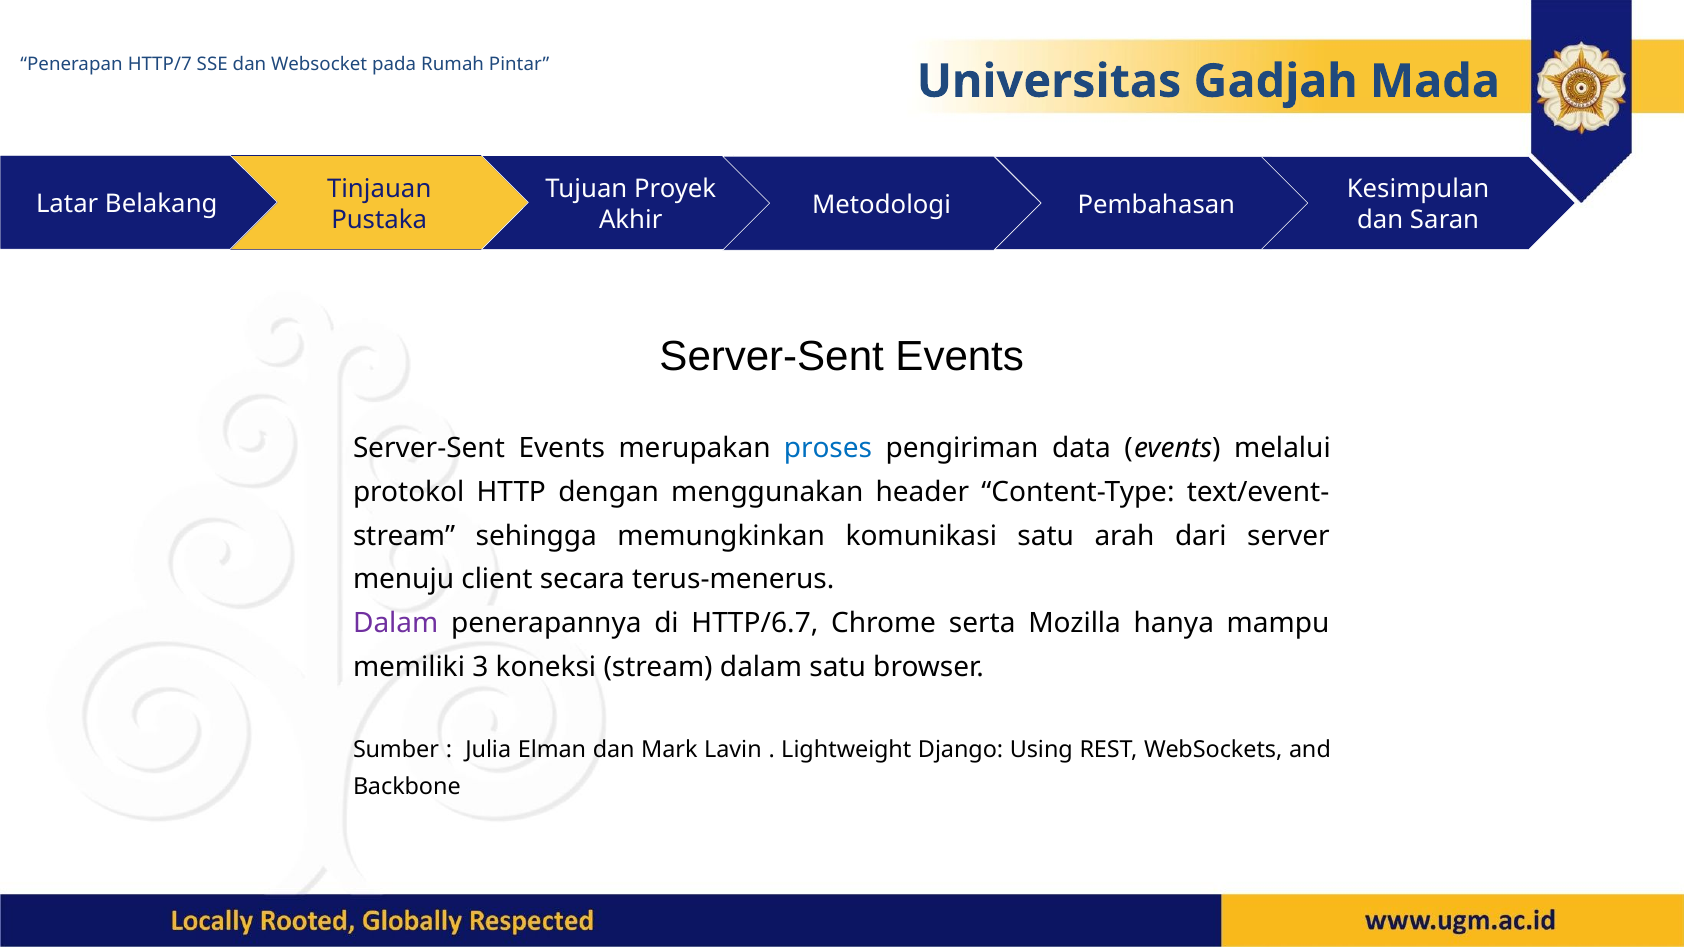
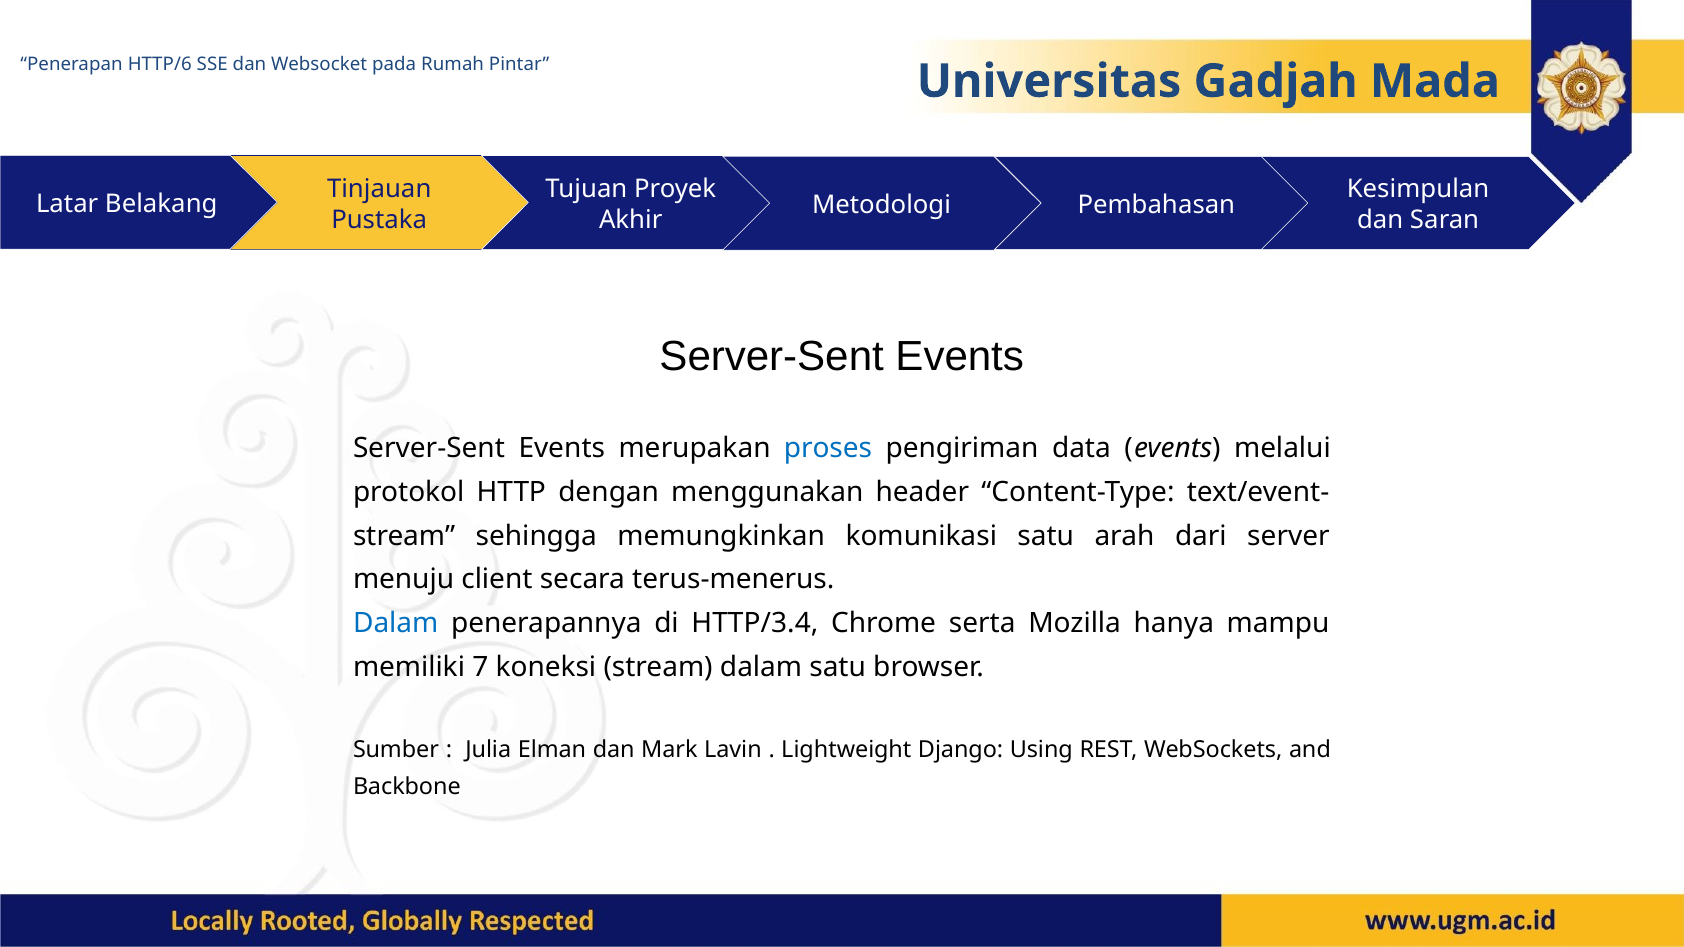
HTTP/7: HTTP/7 -> HTTP/6
Dalam at (396, 624) colour: purple -> blue
HTTP/6.7: HTTP/6.7 -> HTTP/3.4
3: 3 -> 7
